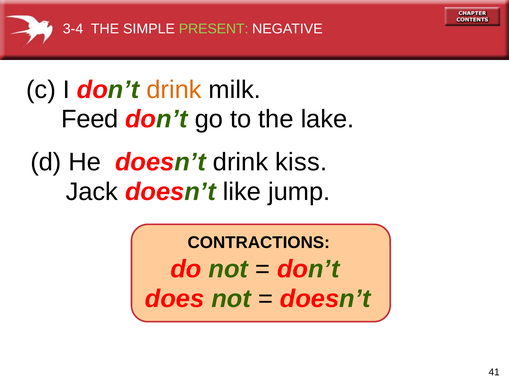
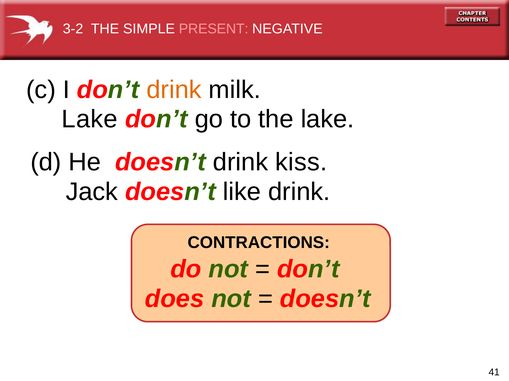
3-4: 3-4 -> 3-2
PRESENT colour: light green -> pink
Feed at (90, 119): Feed -> Lake
like jump: jump -> drink
